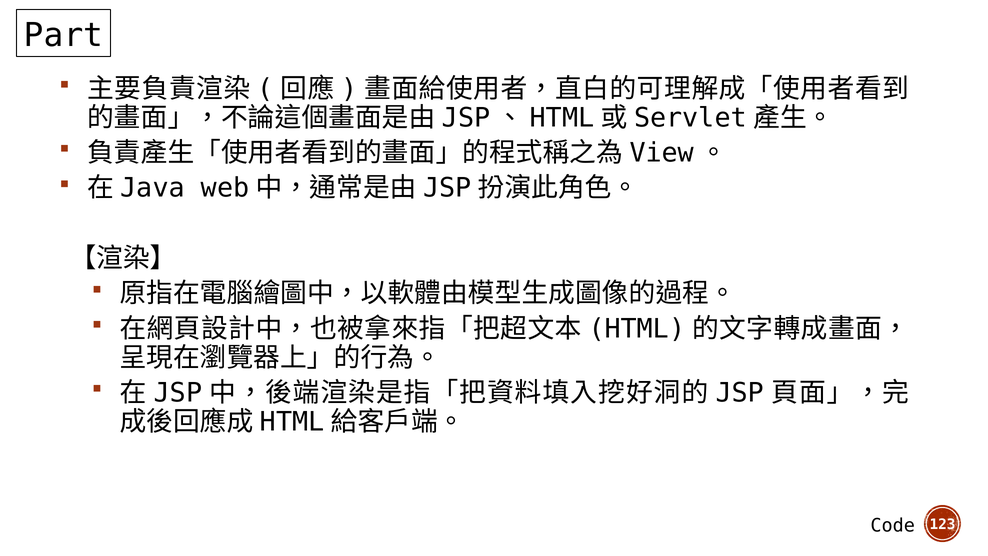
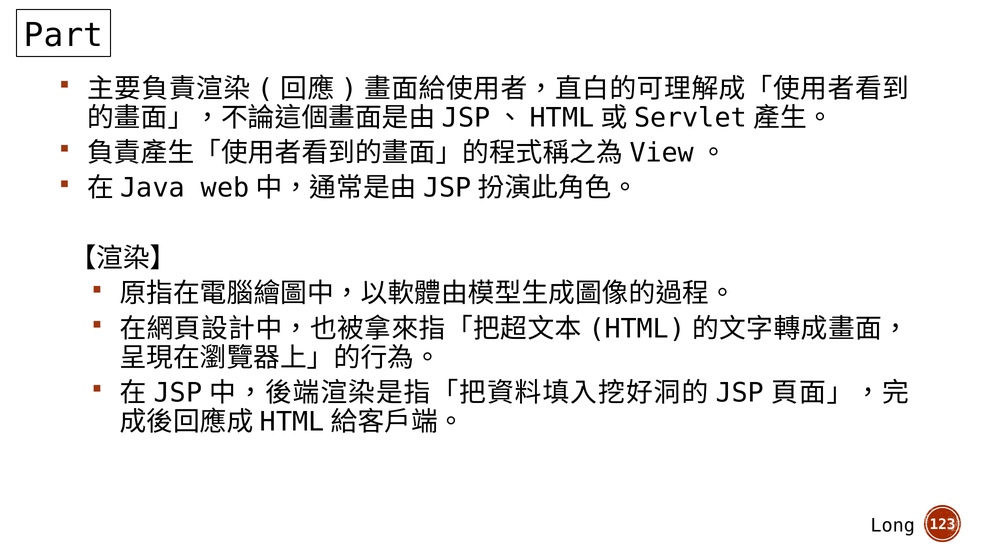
Code: Code -> Long
